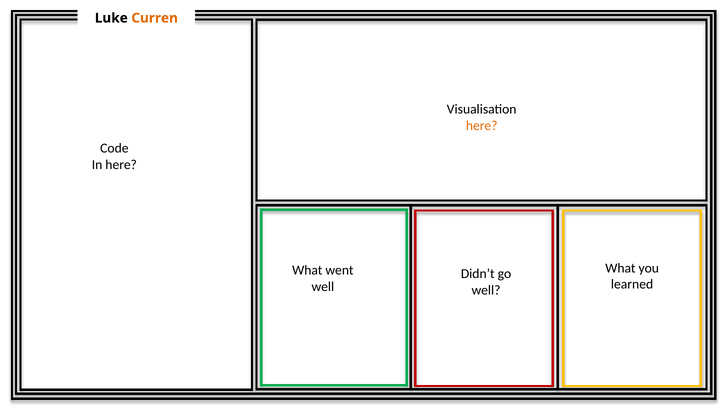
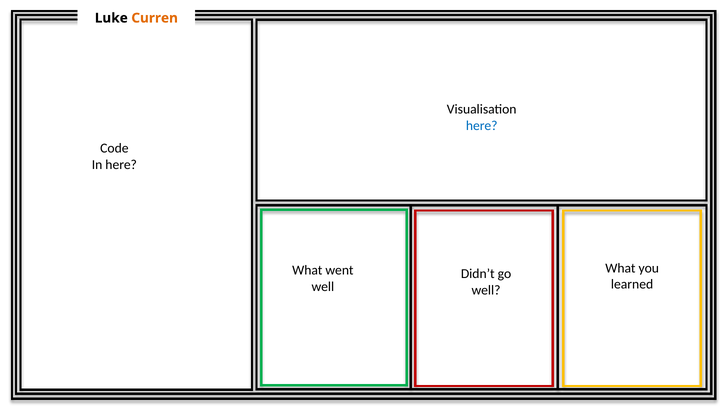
here at (482, 126) colour: orange -> blue
